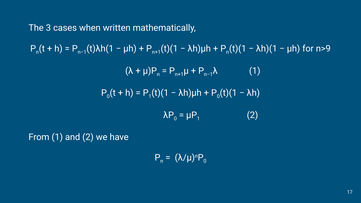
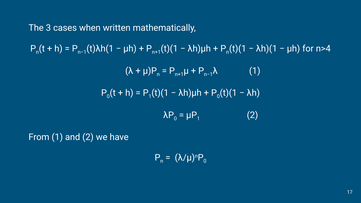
n>9: n>9 -> n>4
